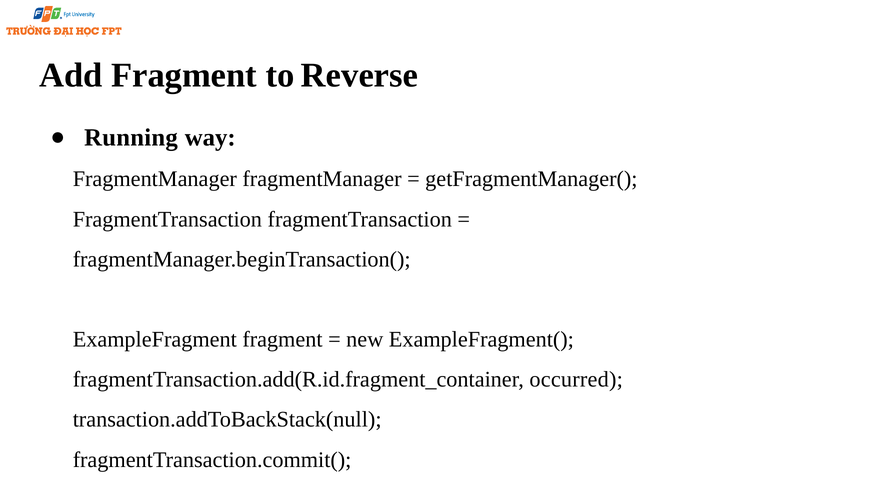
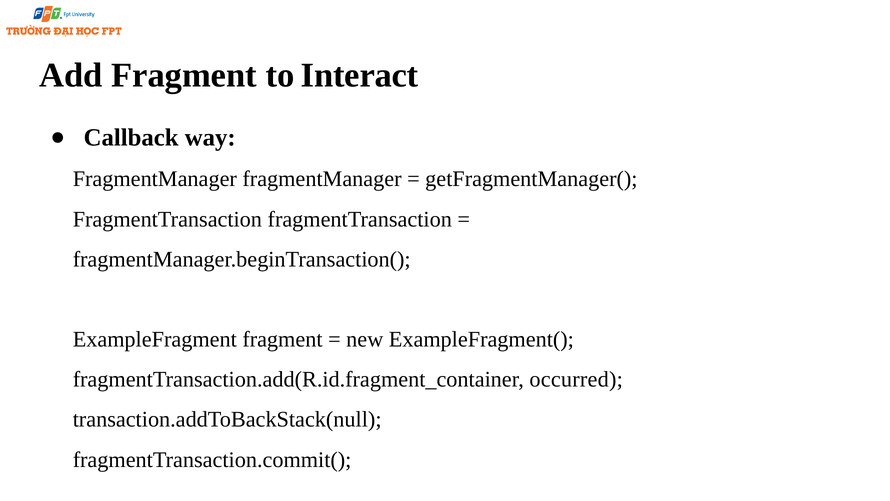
Reverse: Reverse -> Interact
Running: Running -> Callback
